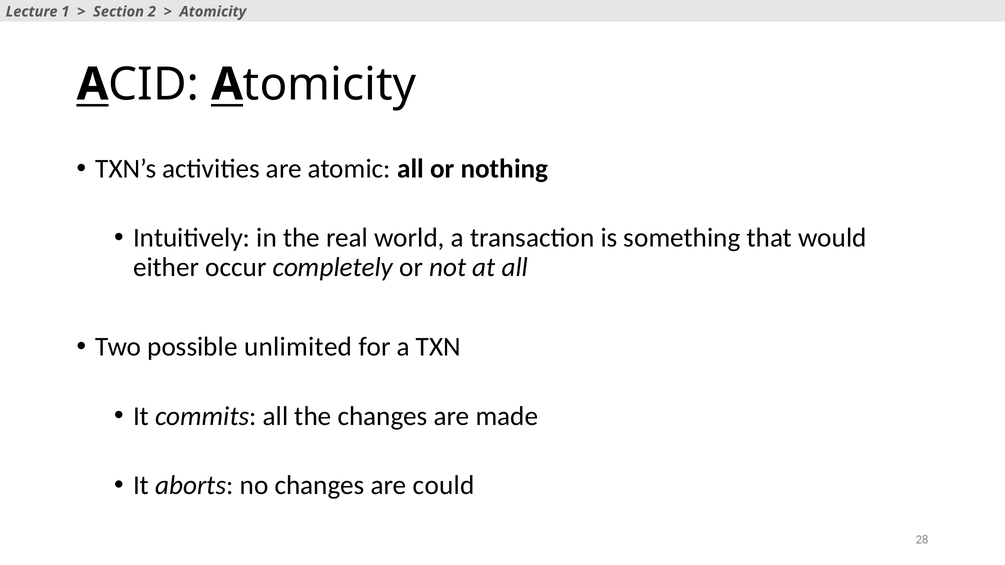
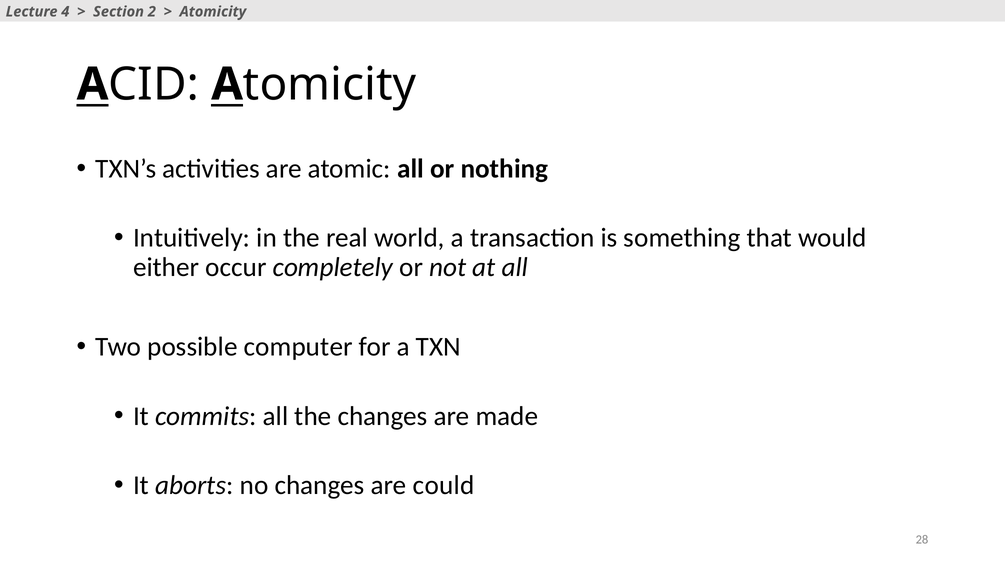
1: 1 -> 4
unlimited: unlimited -> computer
